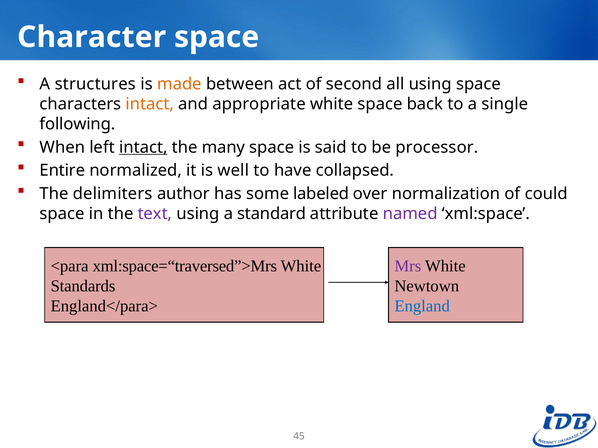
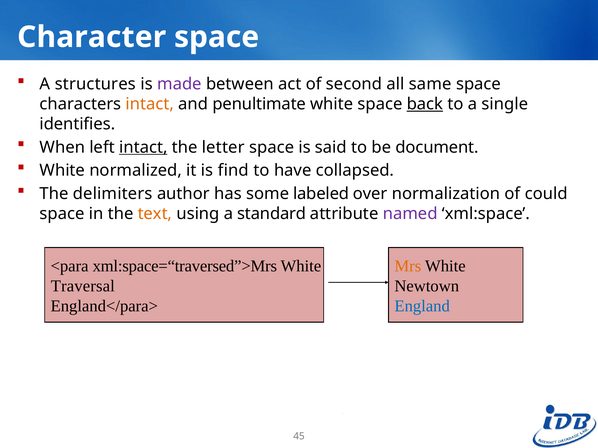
made colour: orange -> purple
all using: using -> same
appropriate: appropriate -> penultimate
back underline: none -> present
following: following -> identifies
many: many -> letter
processor: processor -> document
Entire at (62, 171): Entire -> White
well: well -> find
text colour: purple -> orange
Mrs colour: purple -> orange
Standards: Standards -> Traversal
